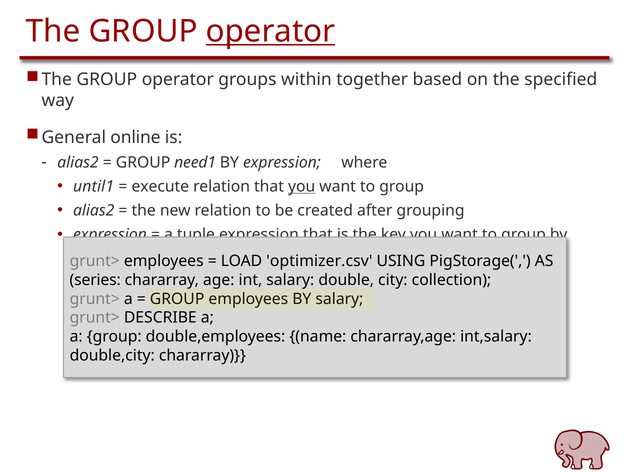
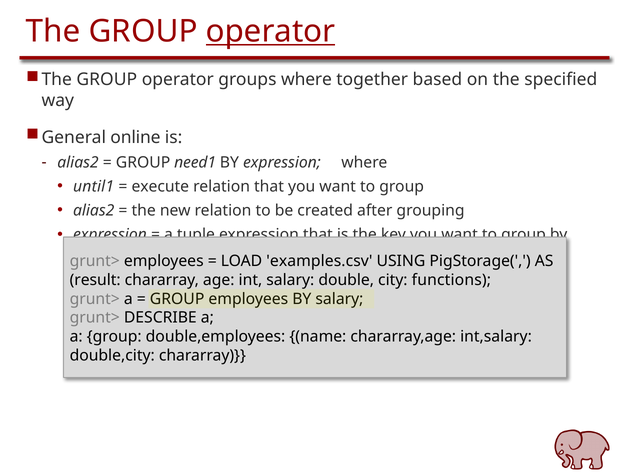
groups within: within -> where
you at (302, 186) underline: present -> none
optimizer.csv: optimizer.csv -> examples.csv
series: series -> result
collection: collection -> functions
